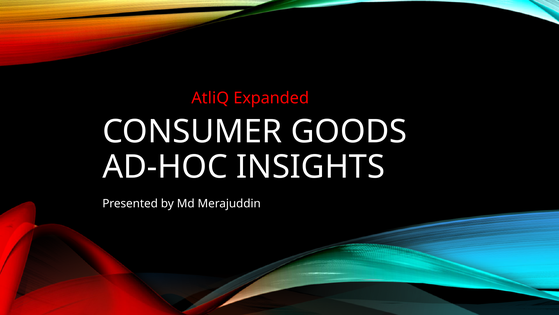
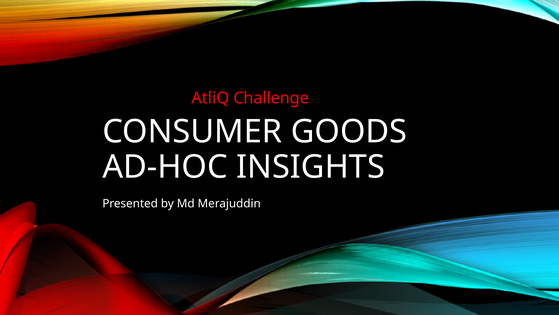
Expanded: Expanded -> Challenge
